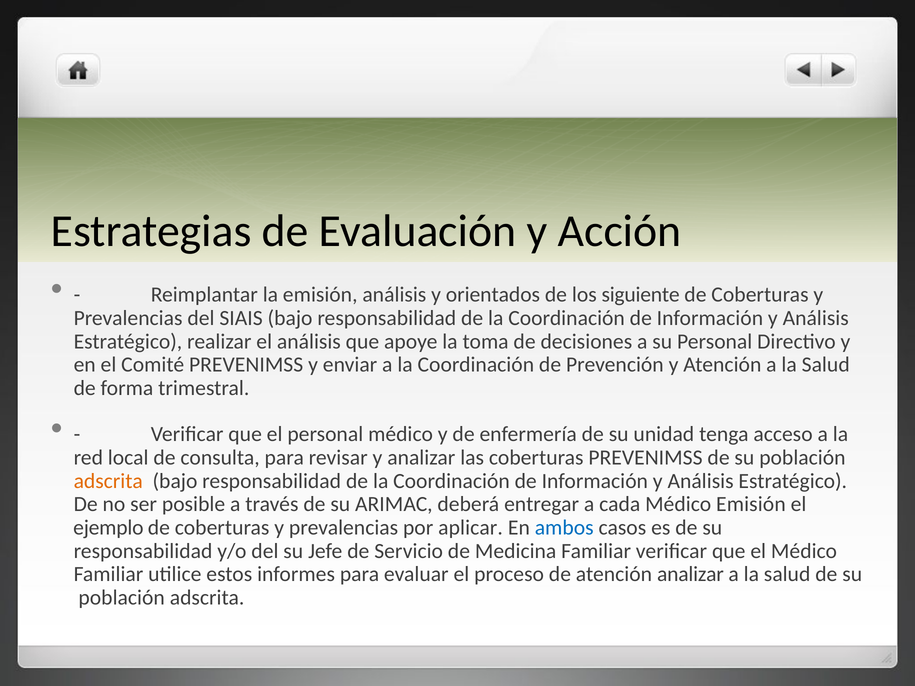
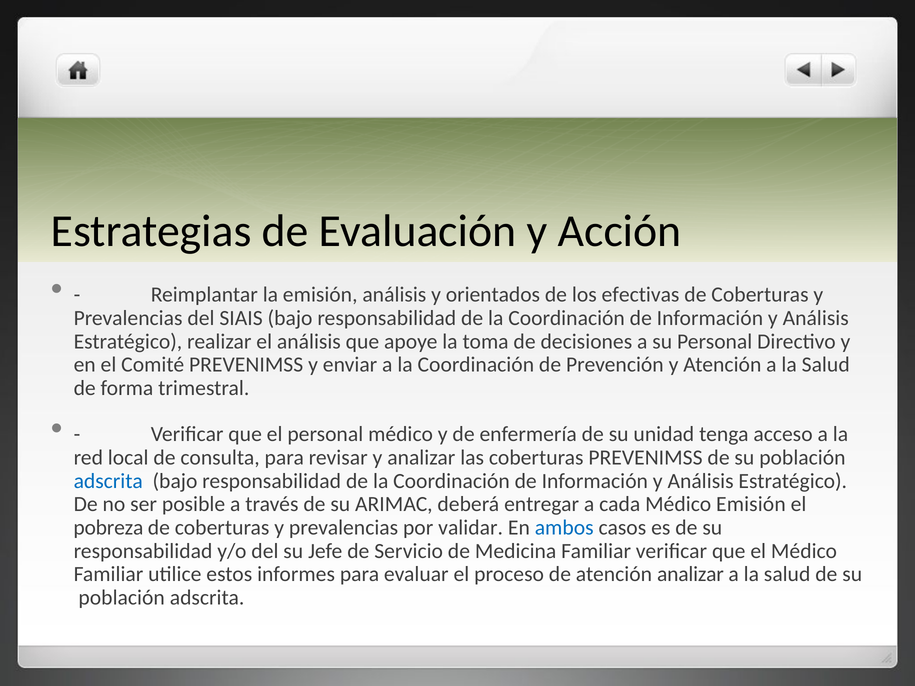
siguiente: siguiente -> efectivas
adscrita at (108, 481) colour: orange -> blue
ejemplo: ejemplo -> pobreza
aplicar: aplicar -> validar
